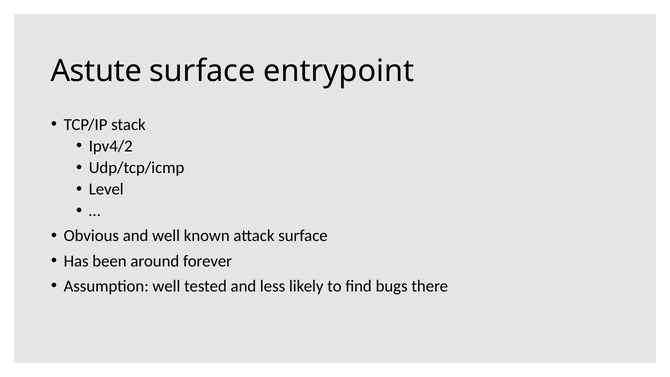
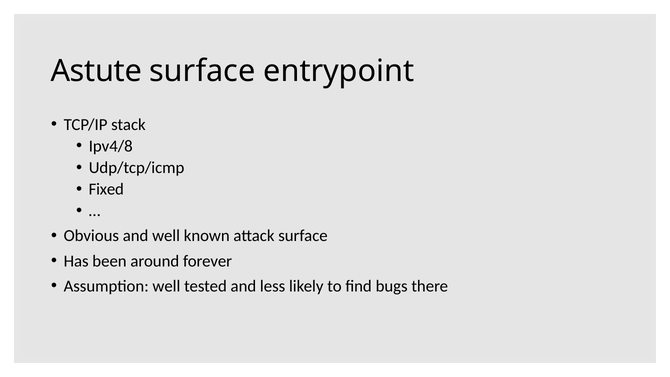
Ipv4/2: Ipv4/2 -> Ipv4/8
Level: Level -> Fixed
